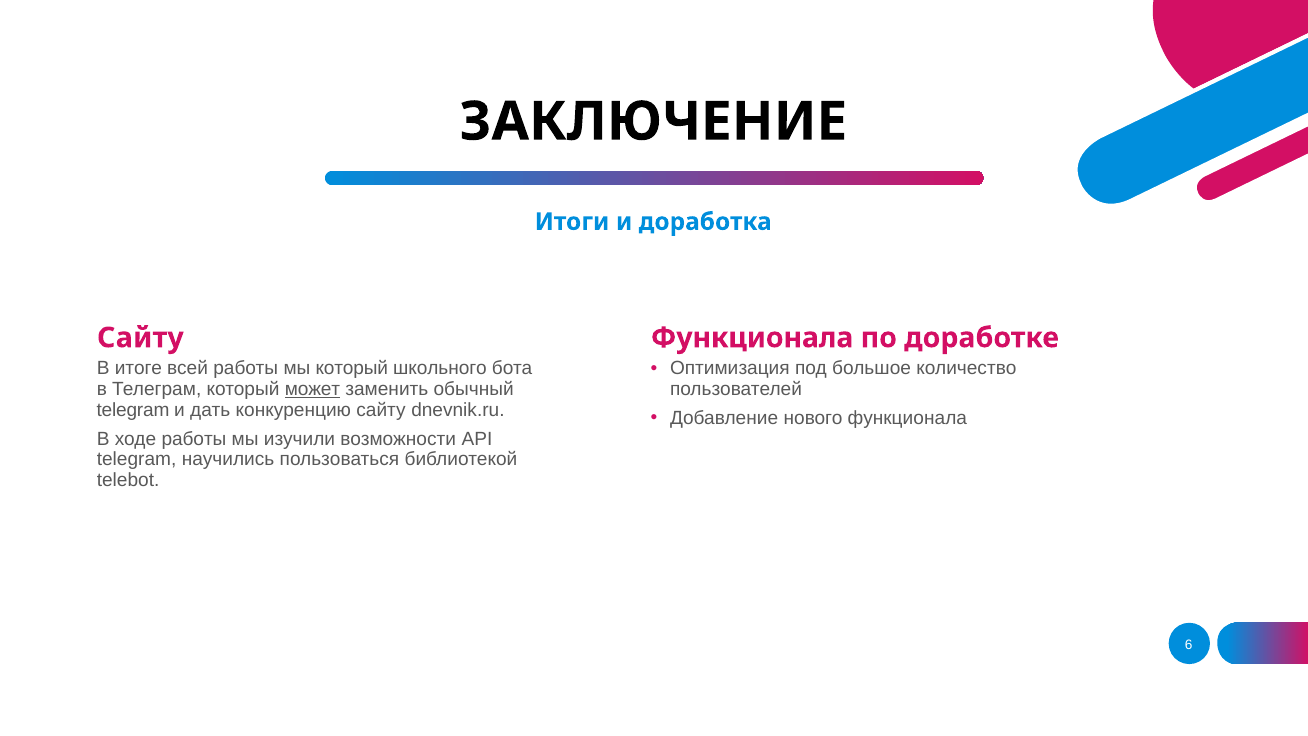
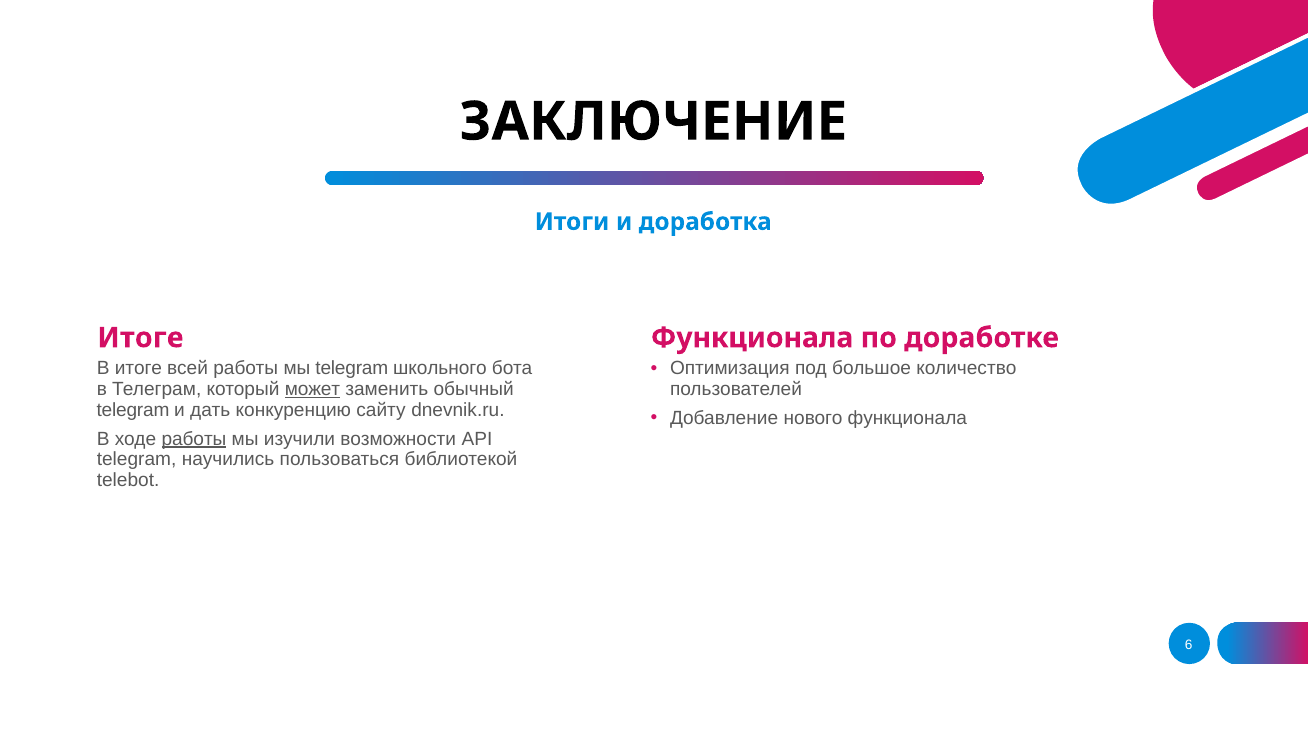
Сайту at (140, 338): Сайту -> Итоге
мы который: который -> telegram
работы at (194, 439) underline: none -> present
